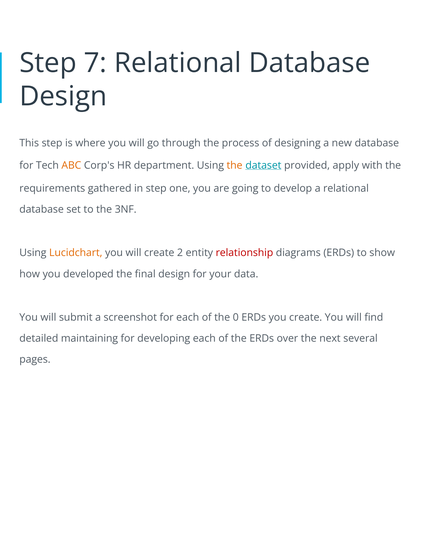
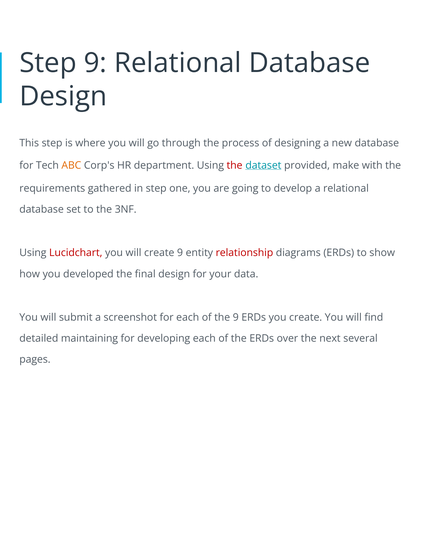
Step 7: 7 -> 9
the at (235, 166) colour: orange -> red
apply: apply -> make
Lucidchart colour: orange -> red
create 2: 2 -> 9
the 0: 0 -> 9
